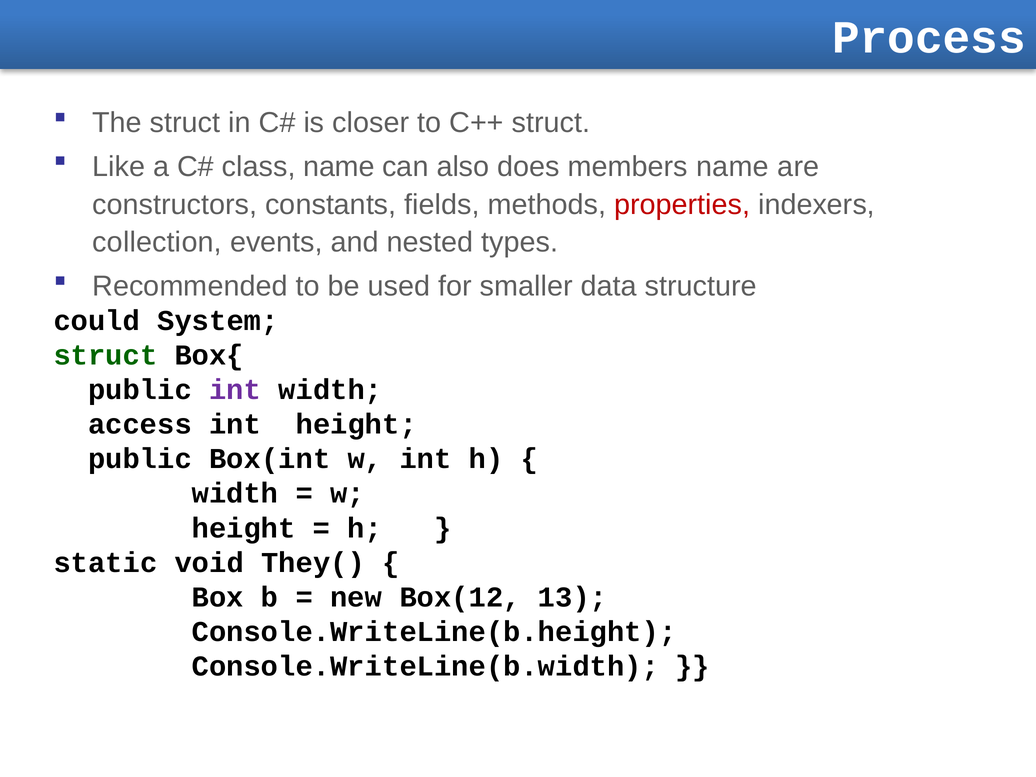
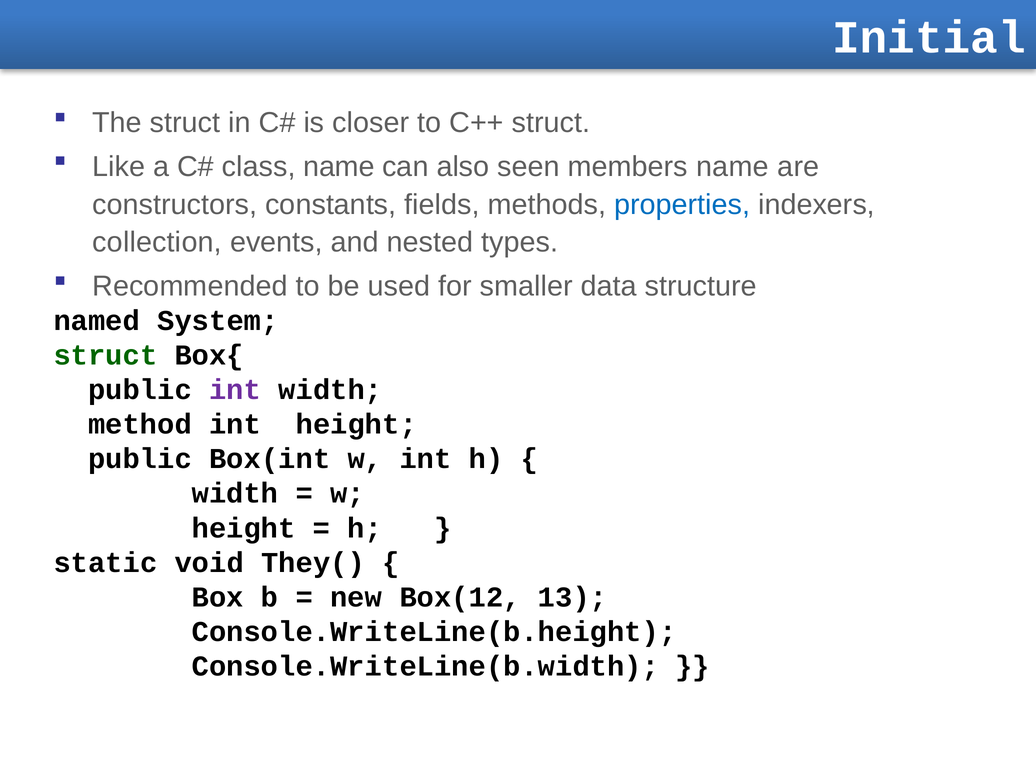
Process: Process -> Initial
does: does -> seen
properties colour: red -> blue
could: could -> named
access: access -> method
